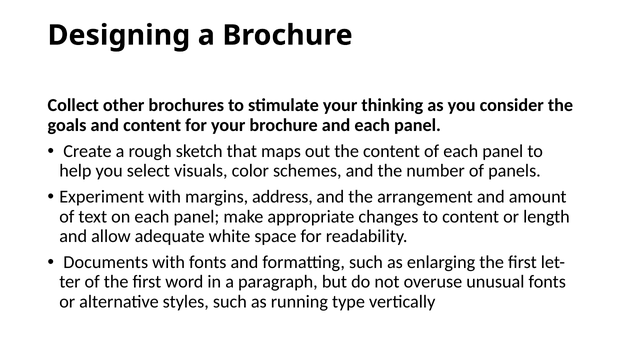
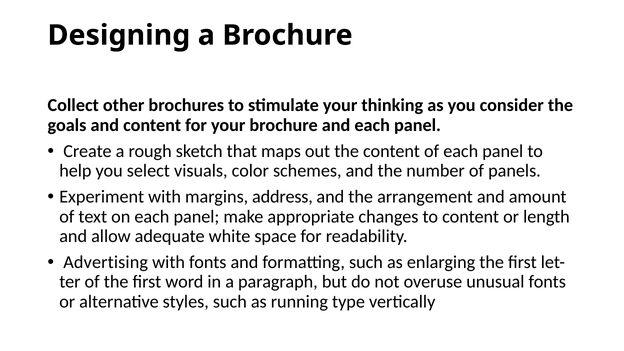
Documents: Documents -> Advertising
